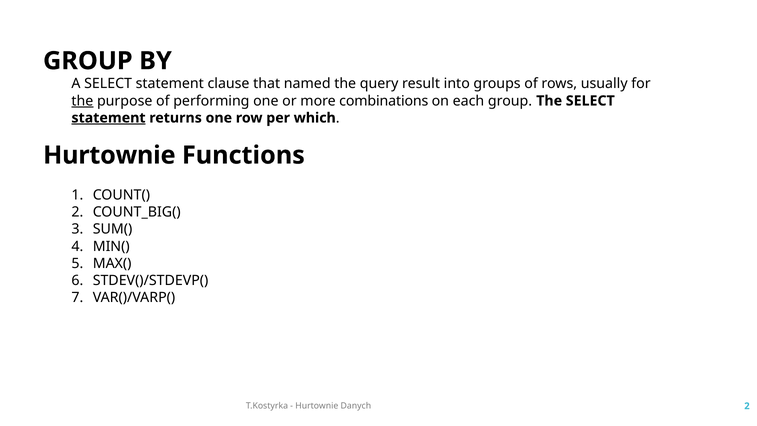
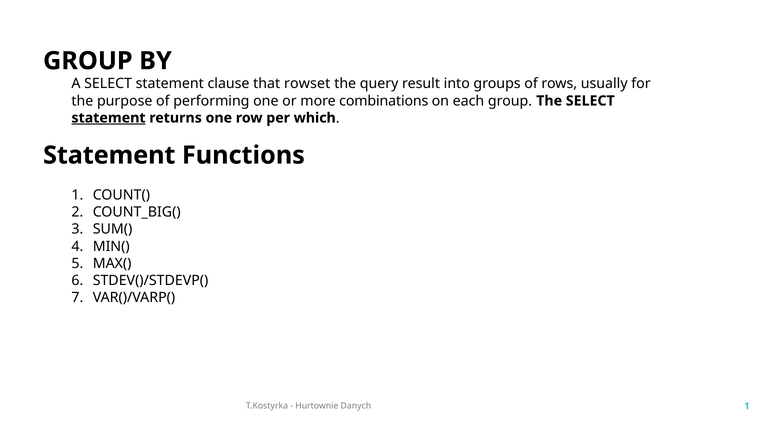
named: named -> rowset
the at (82, 101) underline: present -> none
Hurtownie at (109, 155): Hurtownie -> Statement
Danych 2: 2 -> 1
